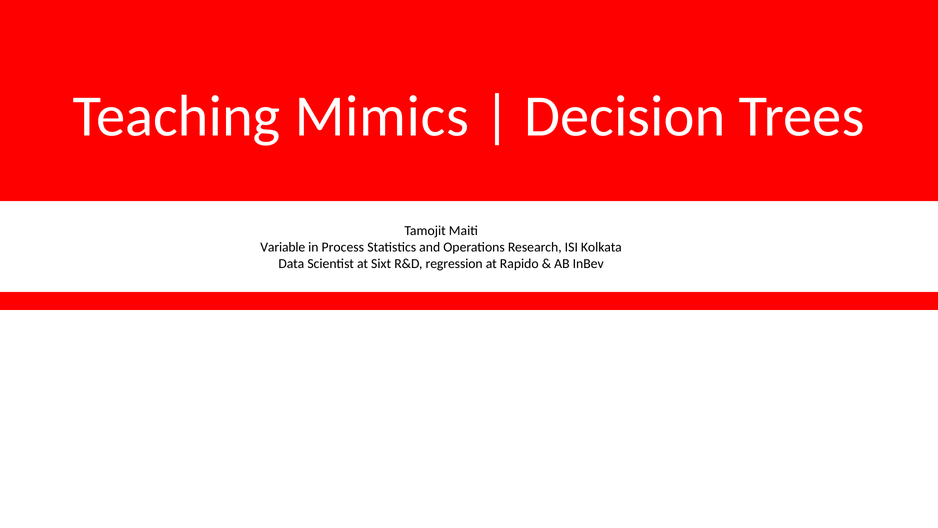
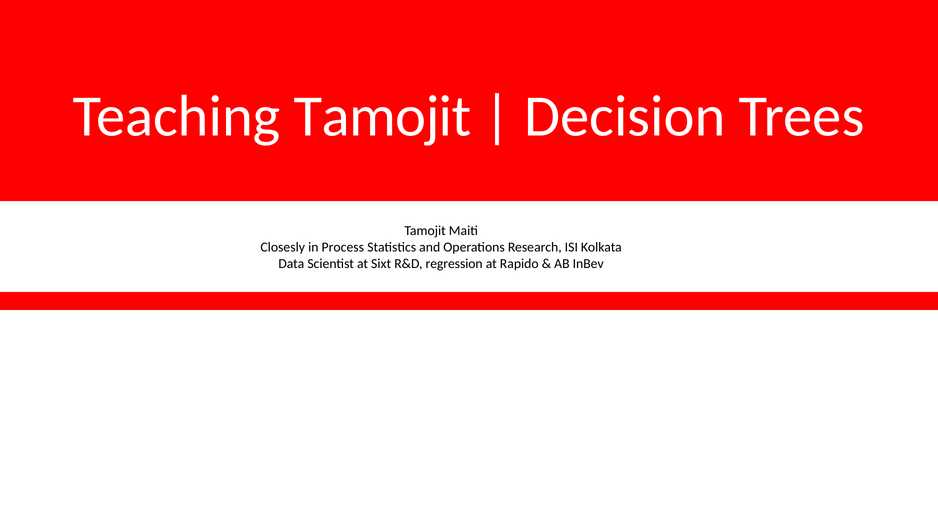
Teaching Mimics: Mimics -> Tamojit
Variable: Variable -> Closesly
